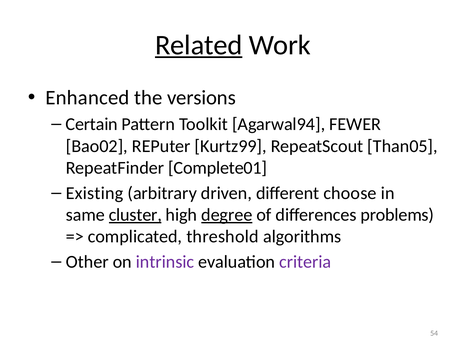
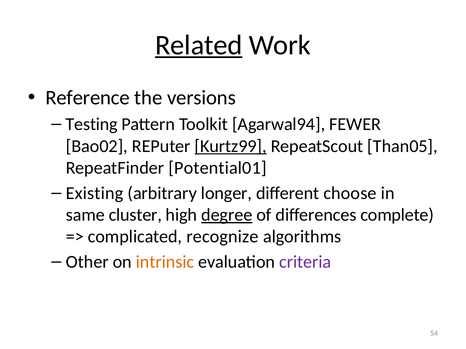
Enhanced: Enhanced -> Reference
Certain: Certain -> Testing
Kurtz99 underline: none -> present
Complete01: Complete01 -> Potential01
driven: driven -> longer
cluster underline: present -> none
problems: problems -> complete
threshold: threshold -> recognize
intrinsic colour: purple -> orange
